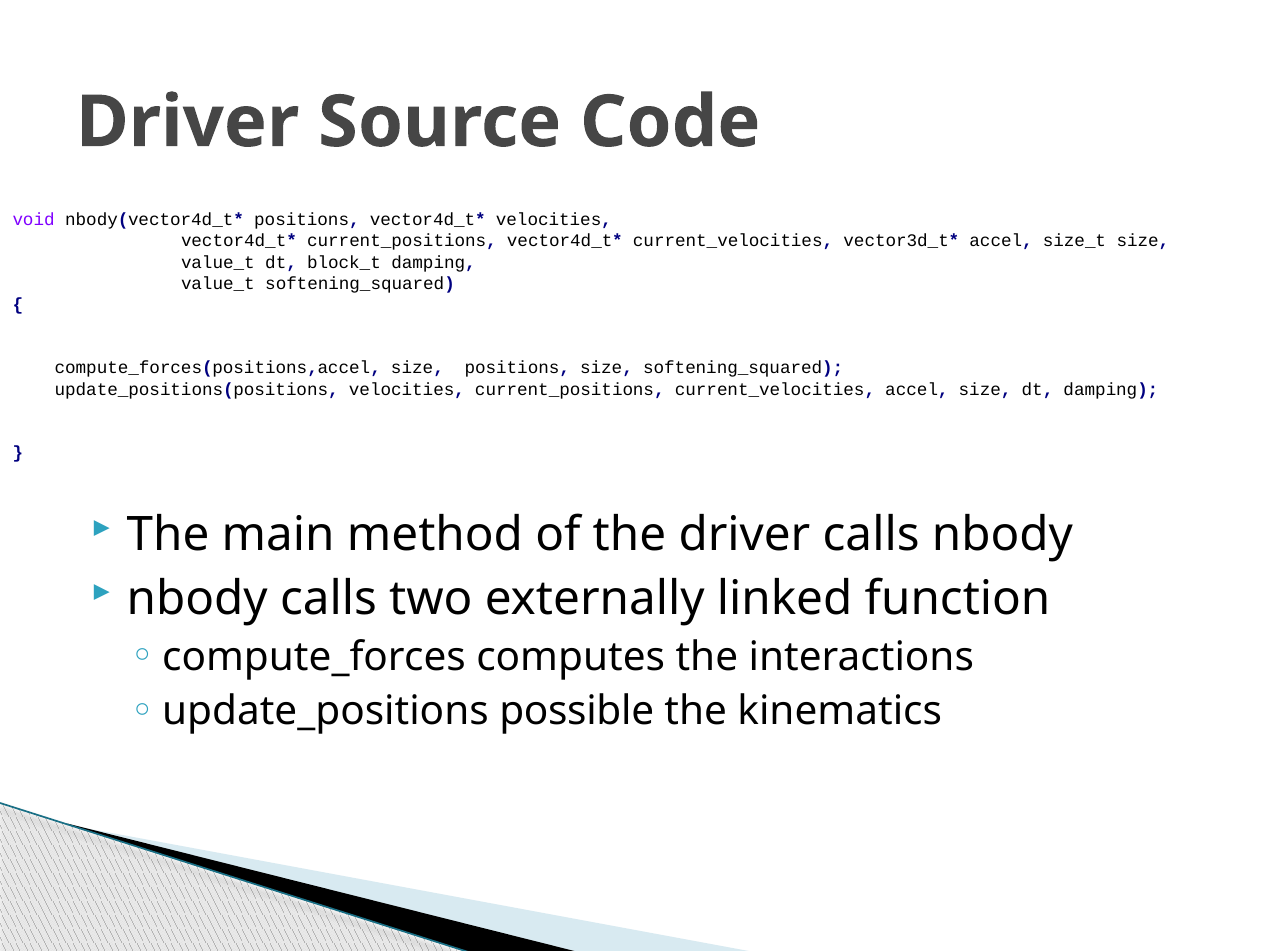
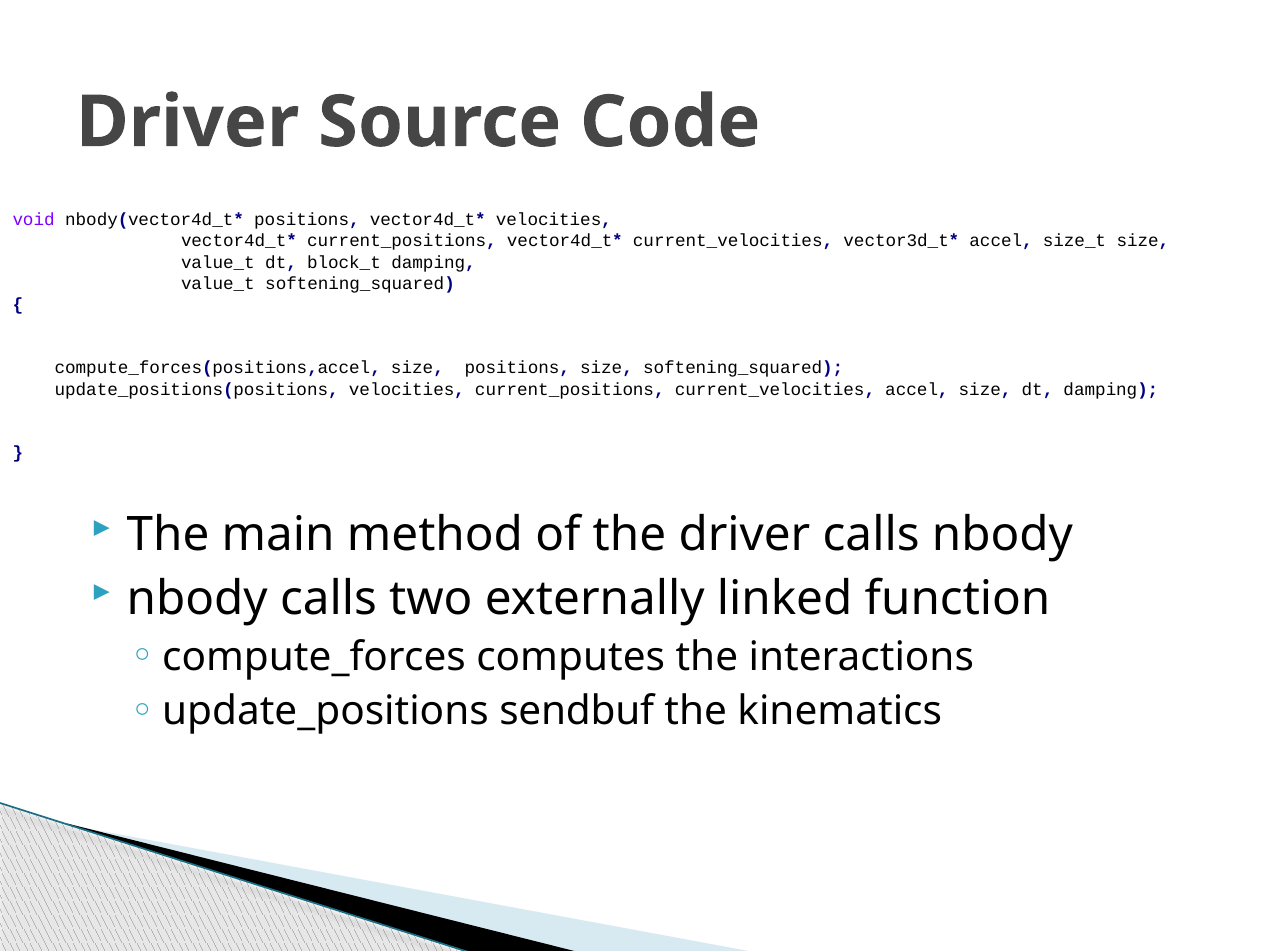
possible: possible -> sendbuf
